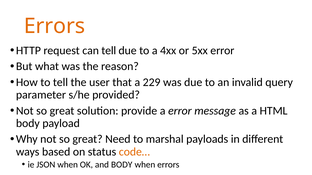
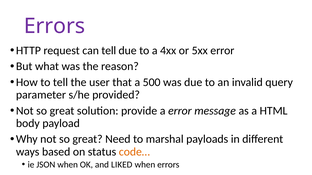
Errors at (54, 26) colour: orange -> purple
229: 229 -> 500
and BODY: BODY -> LIKED
